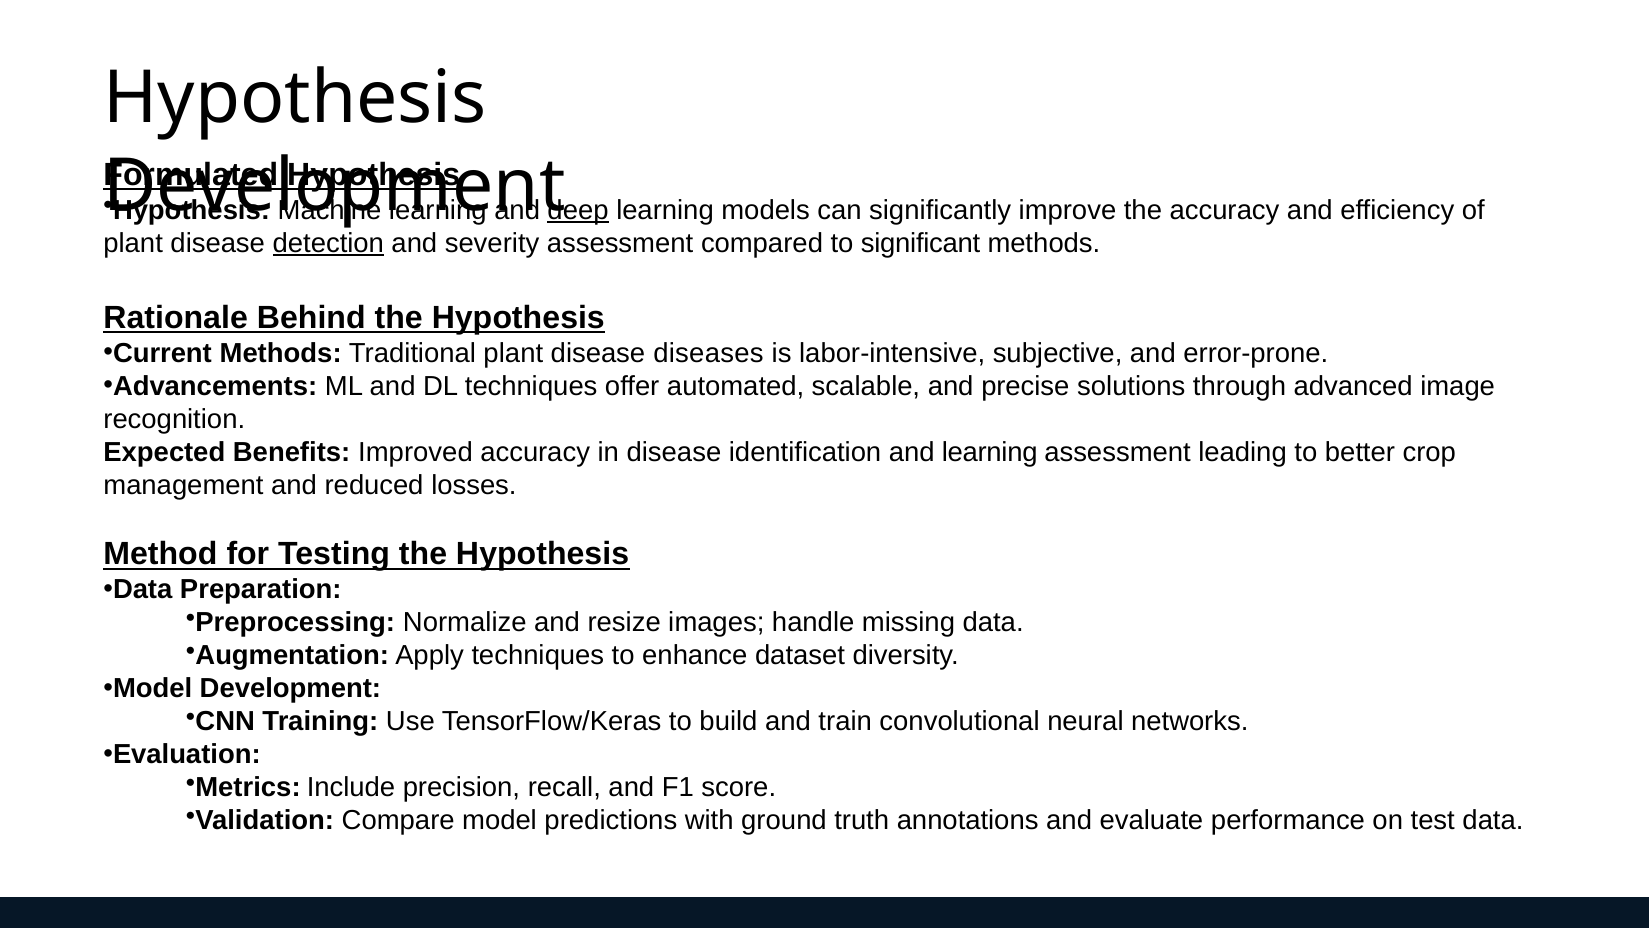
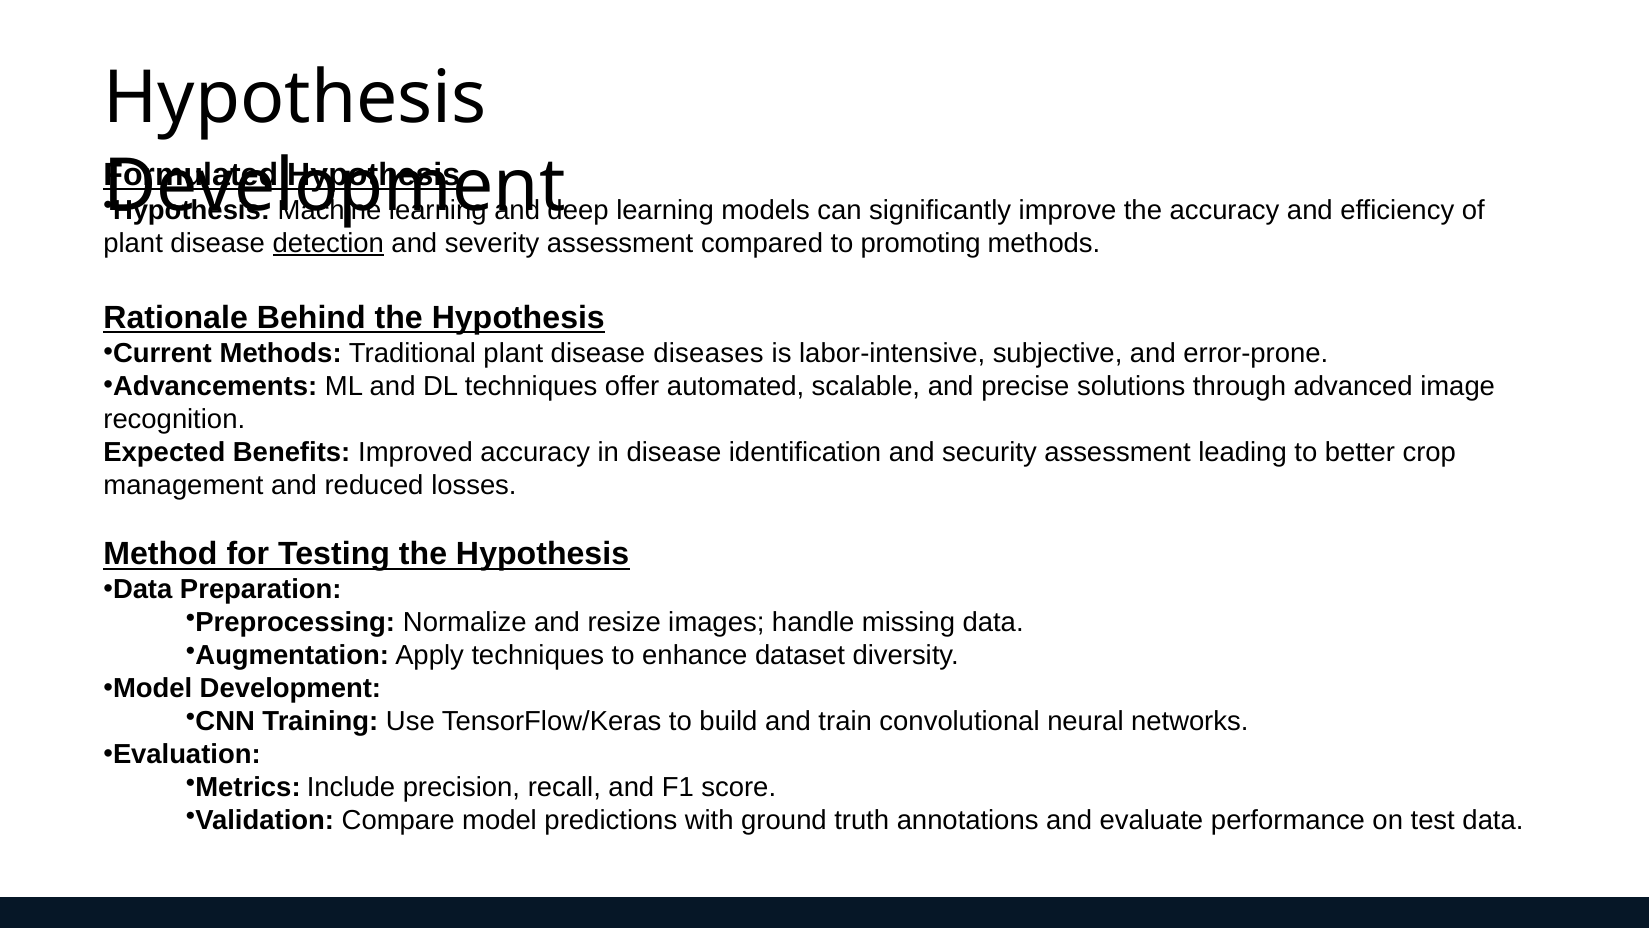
deep underline: present -> none
significant: significant -> promoting
and learning: learning -> security
